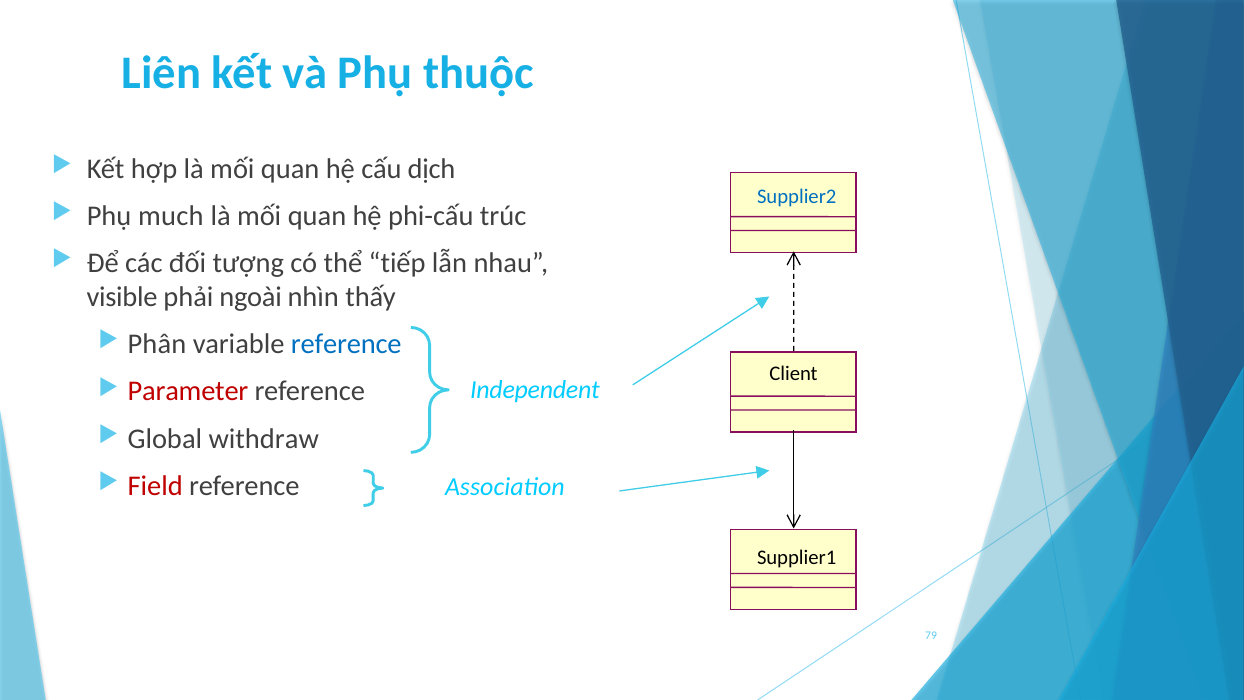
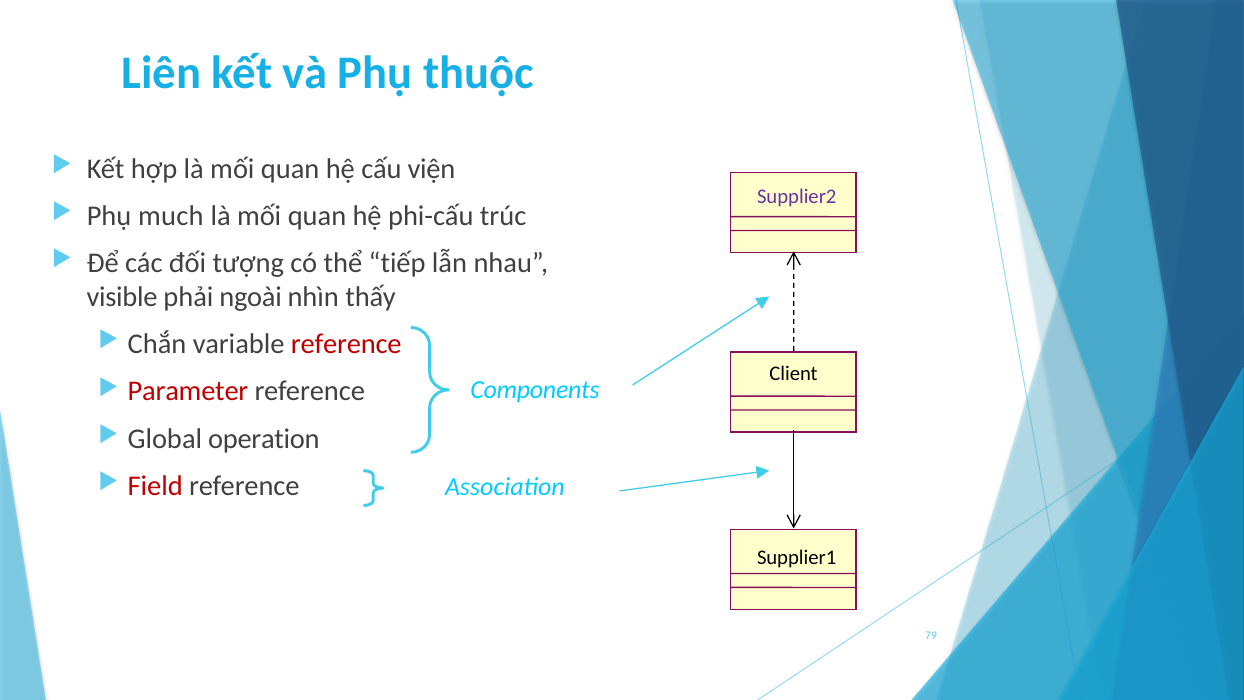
dịch: dịch -> viện
Supplier2 colour: blue -> purple
Phân: Phân -> Chắn
reference at (346, 344) colour: blue -> red
Independent: Independent -> Components
withdraw: withdraw -> operation
